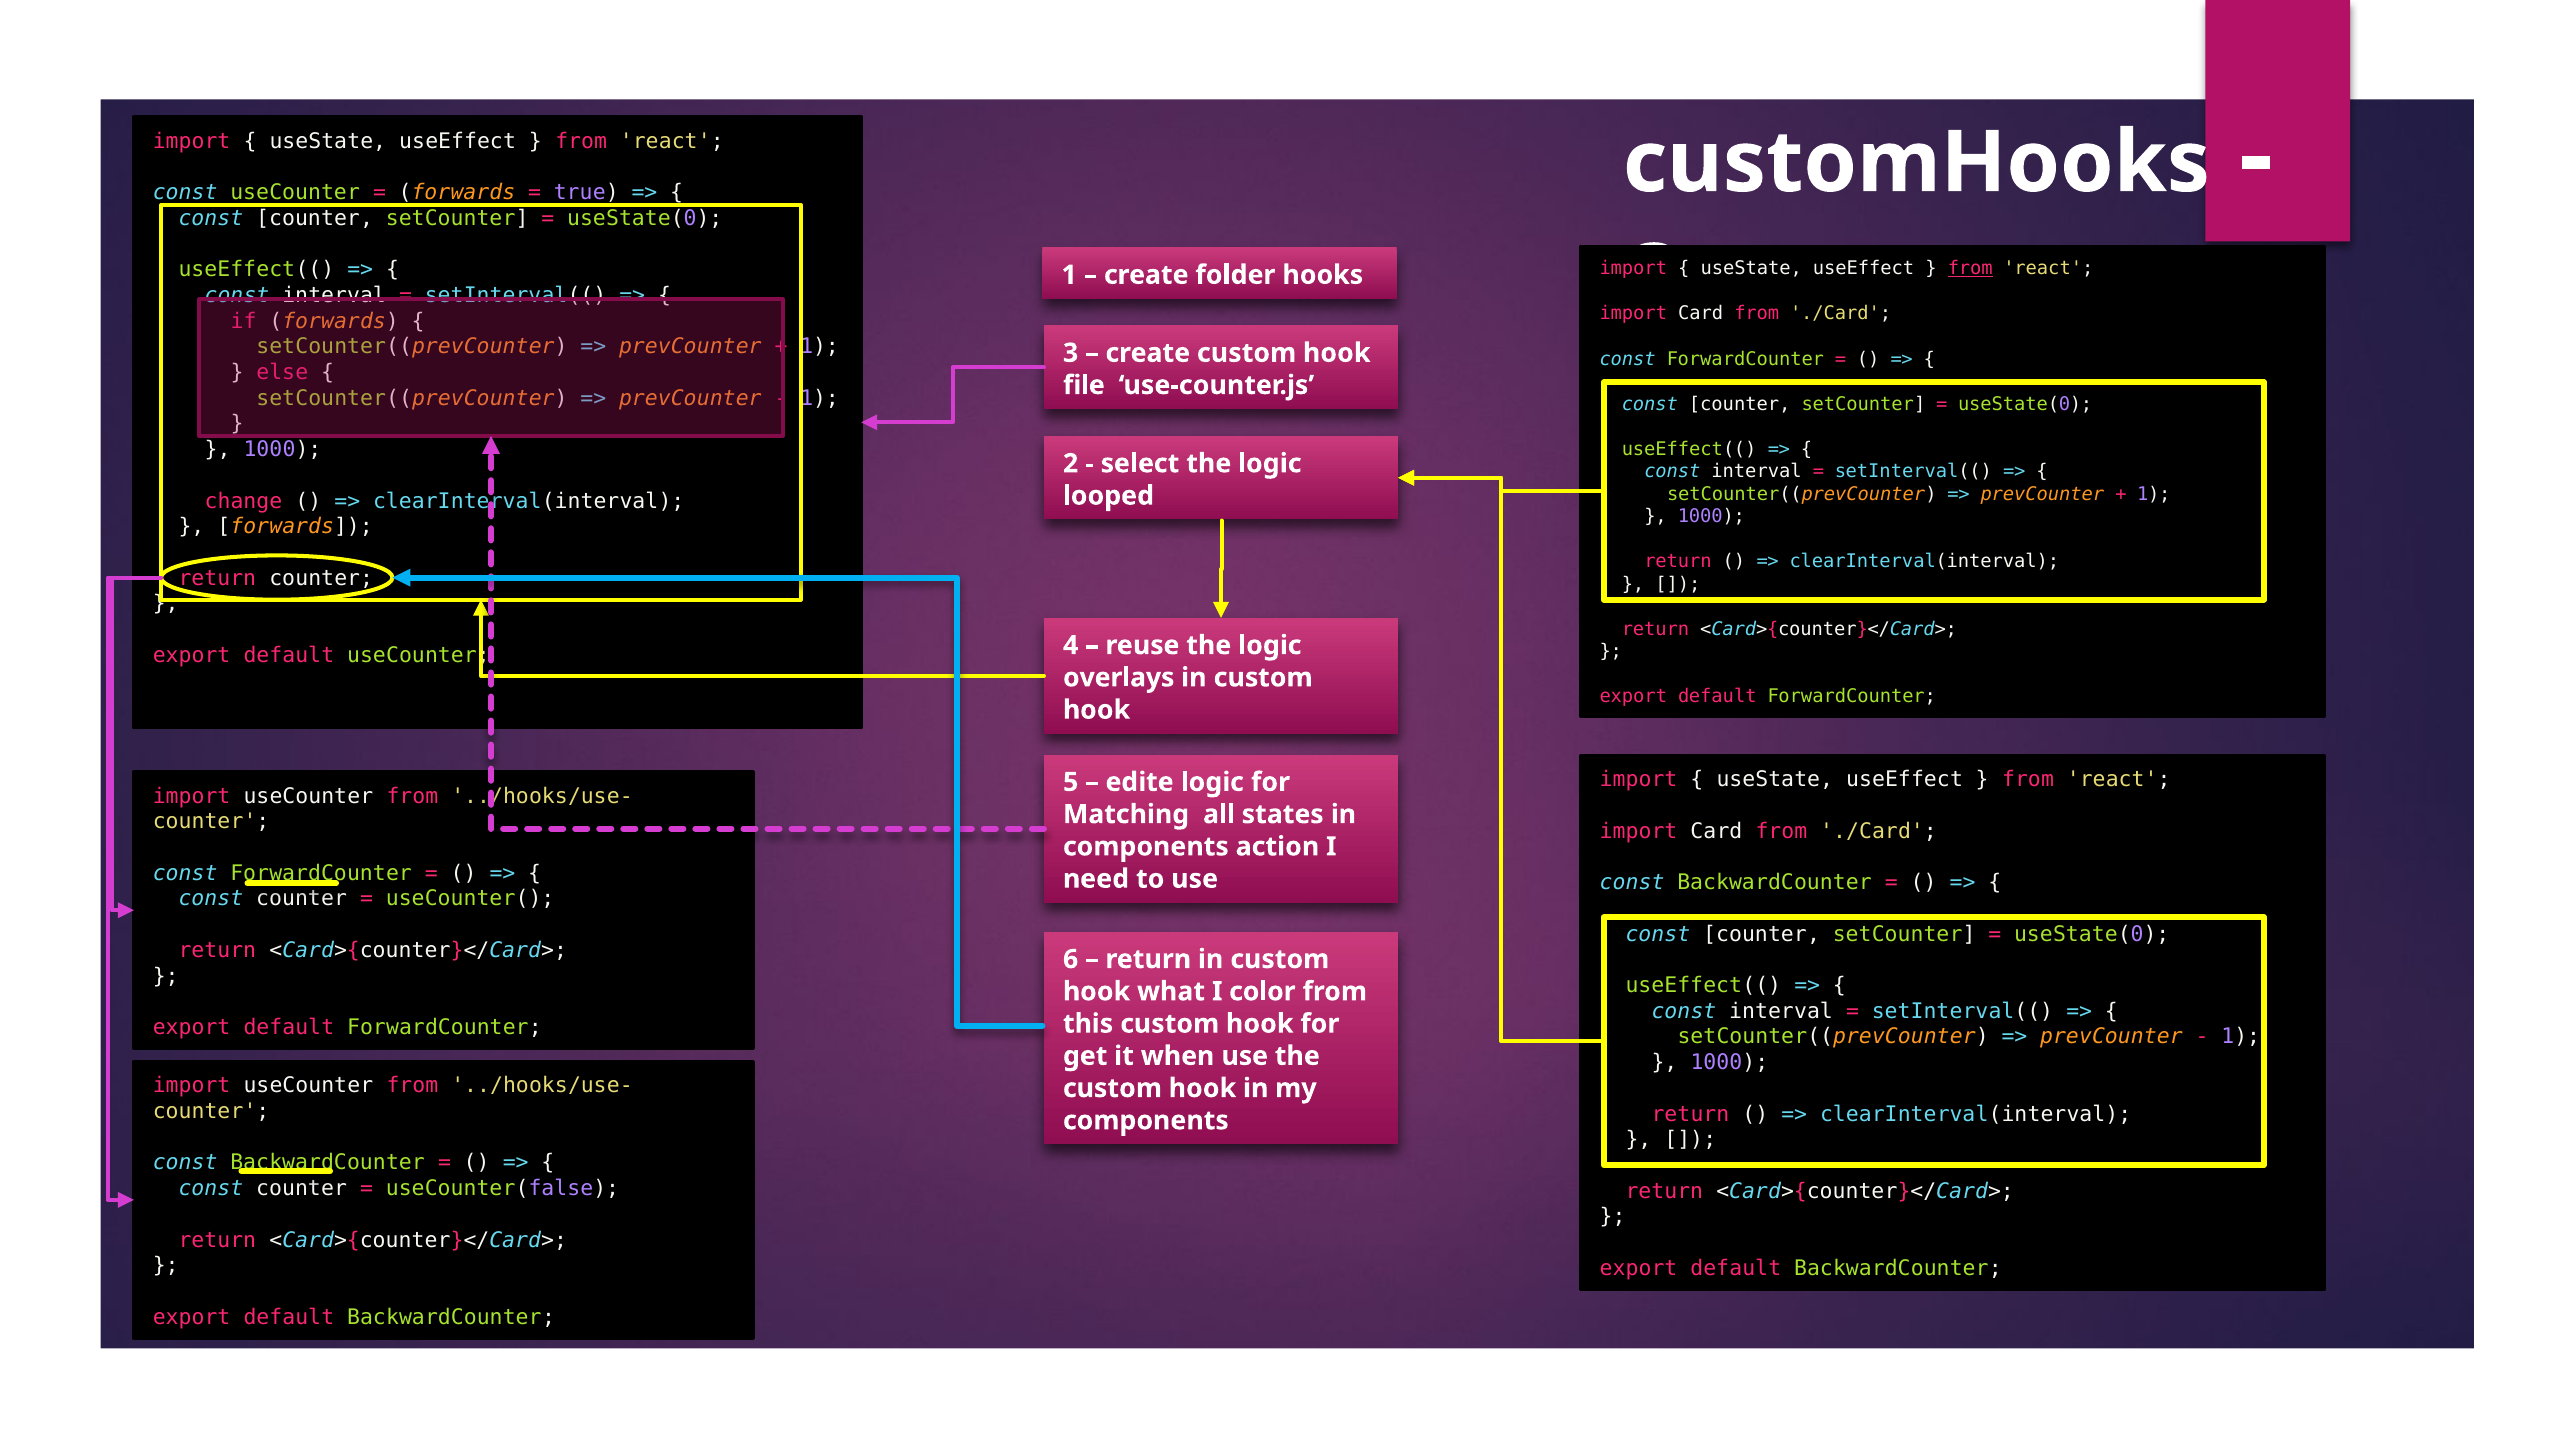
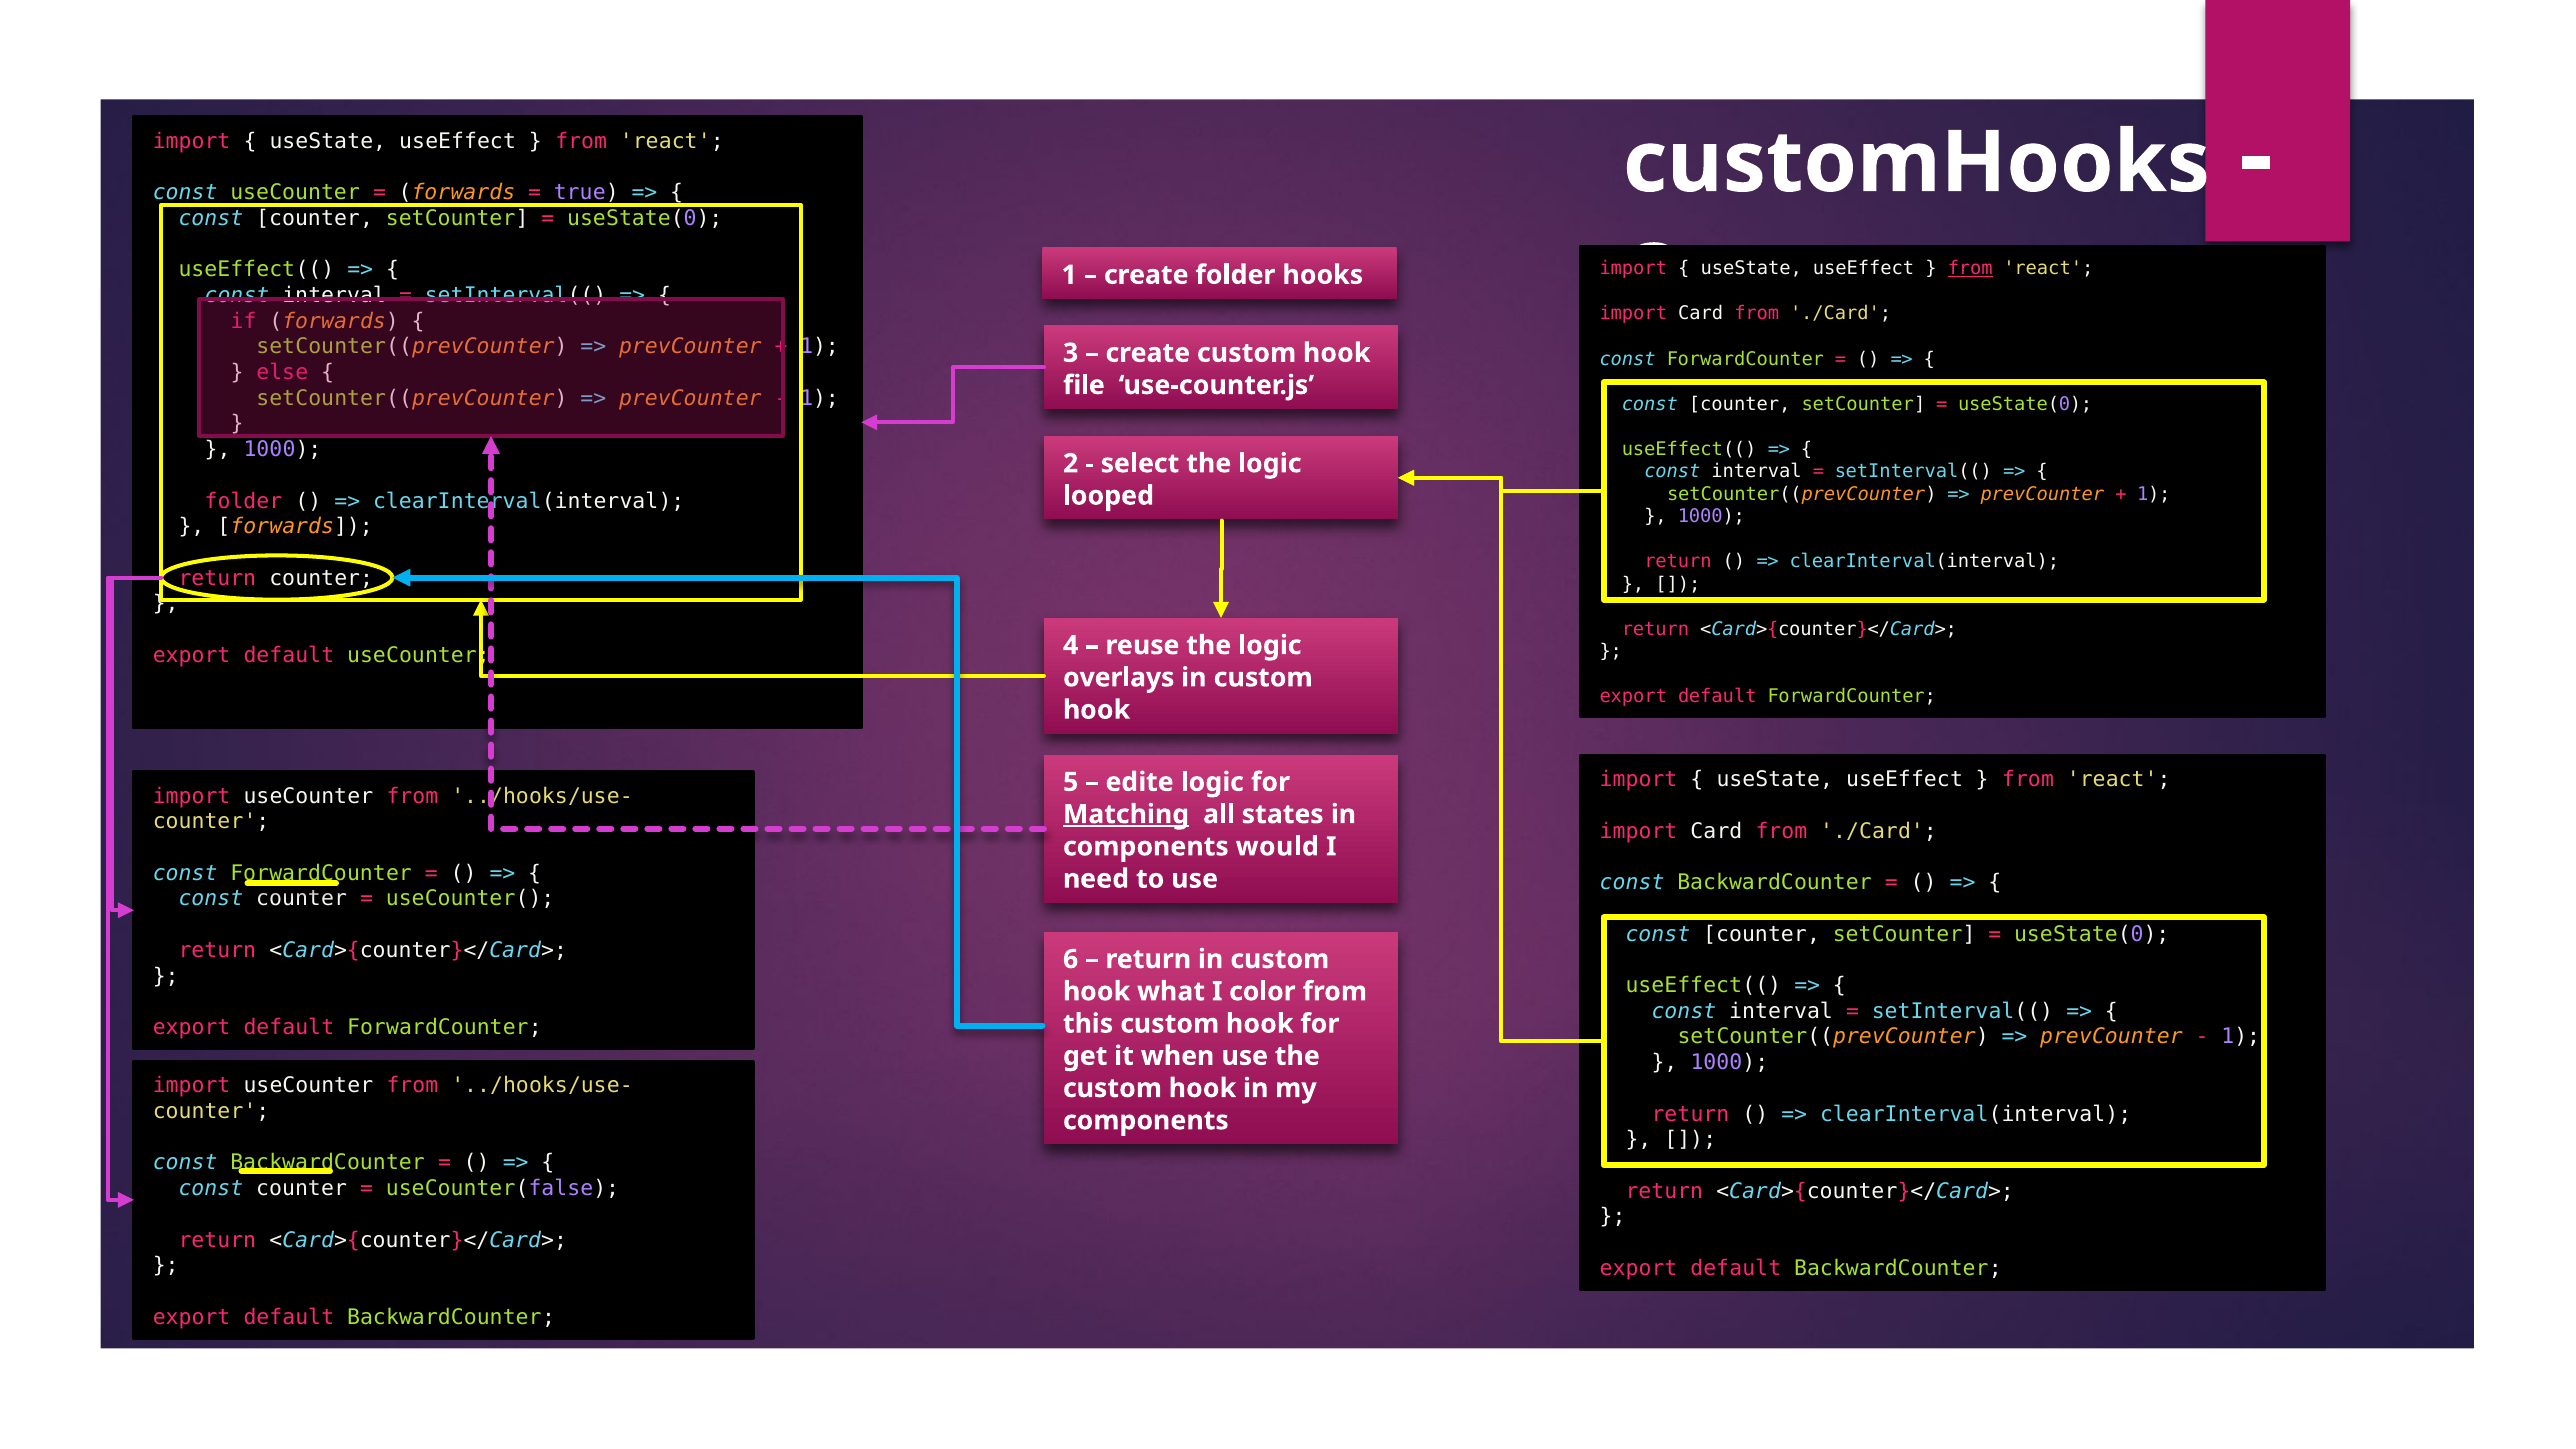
change at (243, 501): change -> folder
Matching underline: none -> present
action: action -> would
